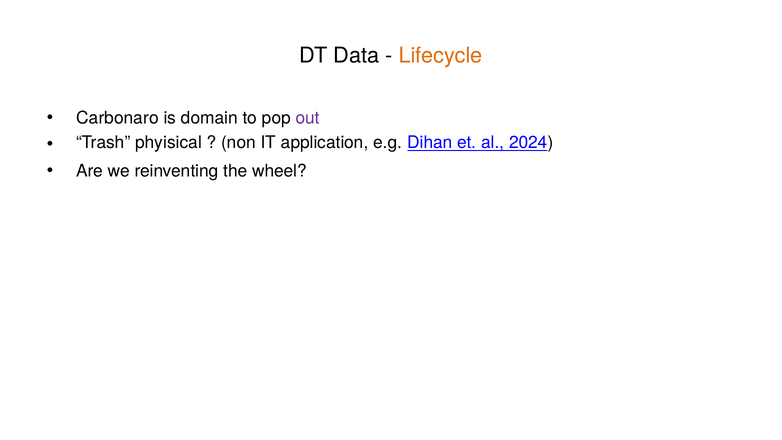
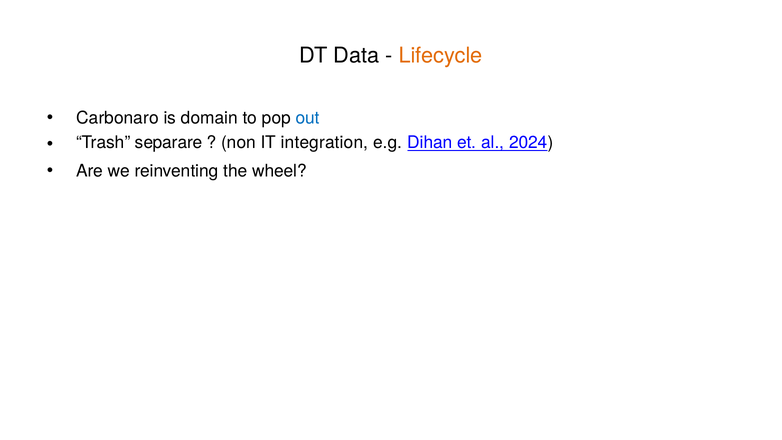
out colour: purple -> blue
phyisical: phyisical -> separare
application: application -> integration
